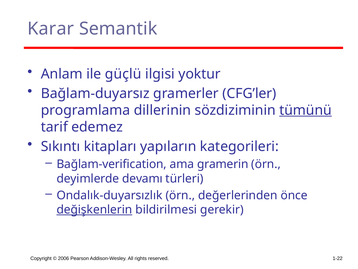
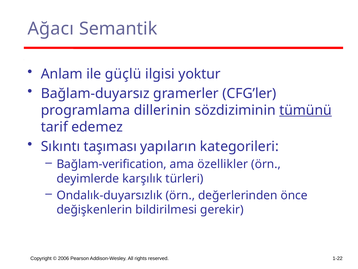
Karar: Karar -> Ağacı
kitapları: kitapları -> taşıması
gramerin: gramerin -> özellikler
devamı: devamı -> karşılık
değişkenlerin underline: present -> none
